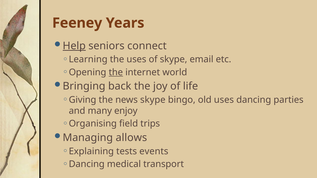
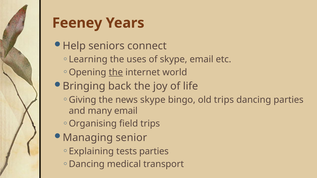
Help underline: present -> none
old uses: uses -> trips
many enjoy: enjoy -> email
allows: allows -> senior
tests events: events -> parties
